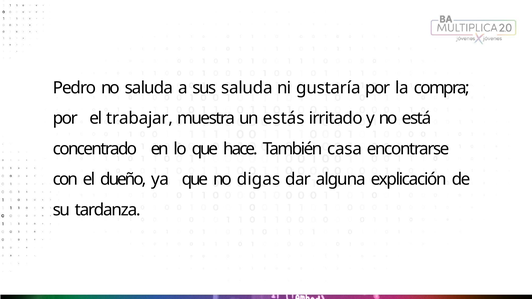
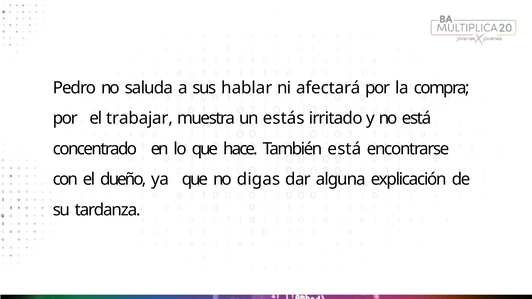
sus saluda: saluda -> hablar
gustaría: gustaría -> afectará
También casa: casa -> está
